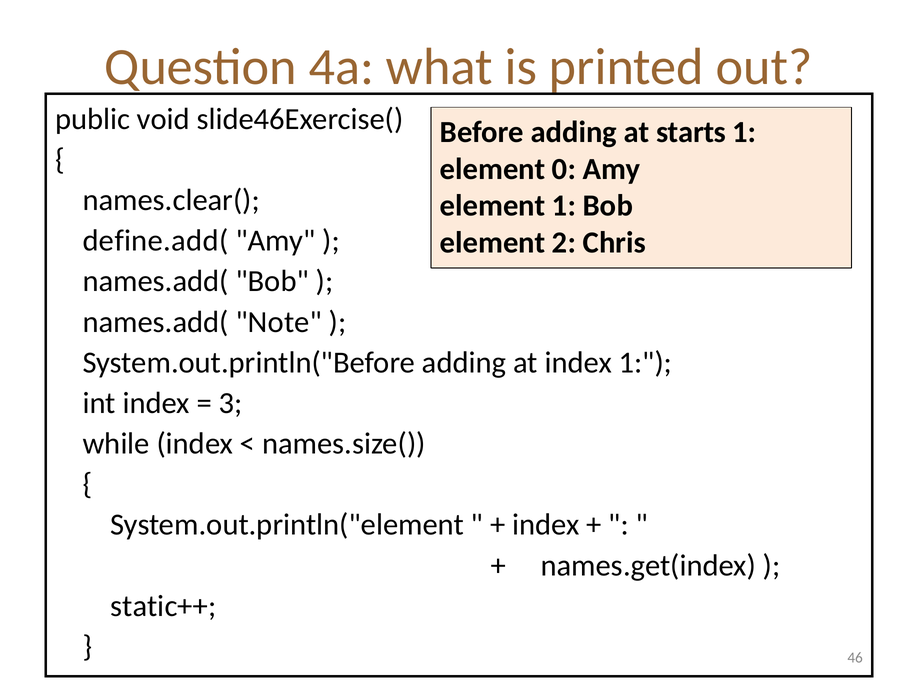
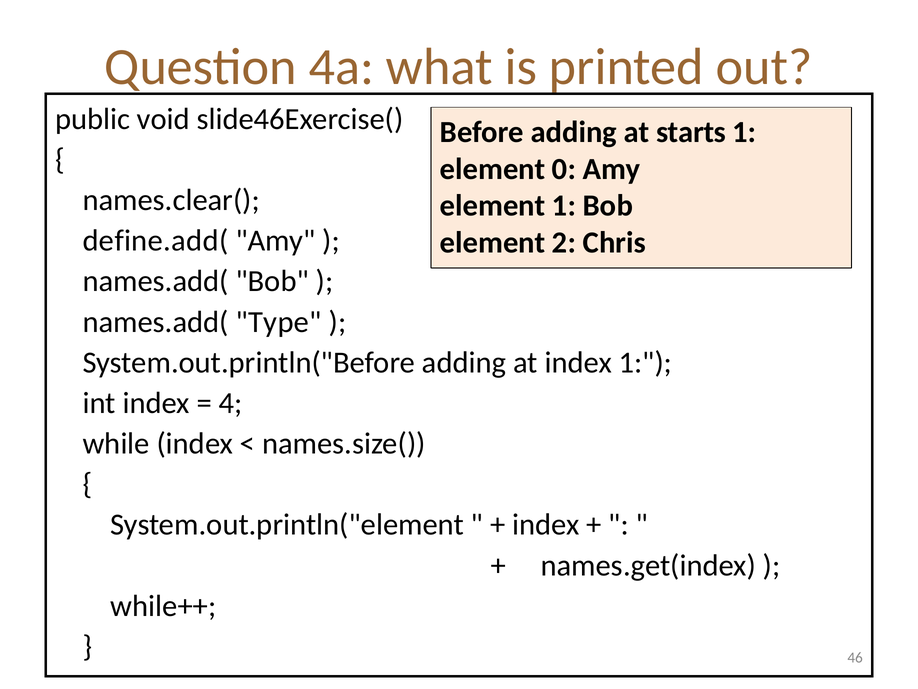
Note: Note -> Type
3: 3 -> 4
static++: static++ -> while++
